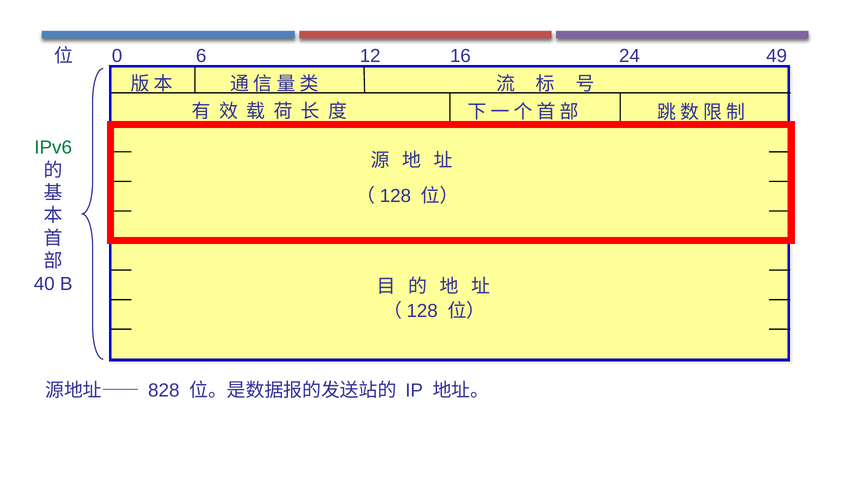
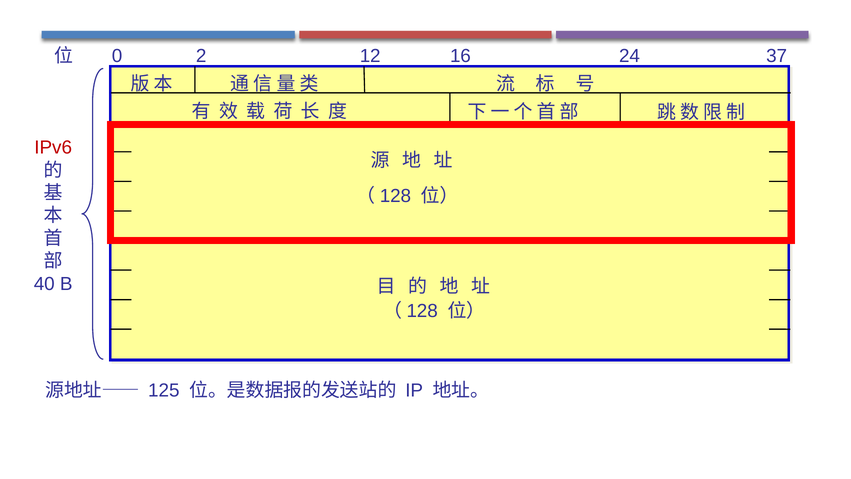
6: 6 -> 2
49: 49 -> 37
IPv6 colour: green -> red
828: 828 -> 125
